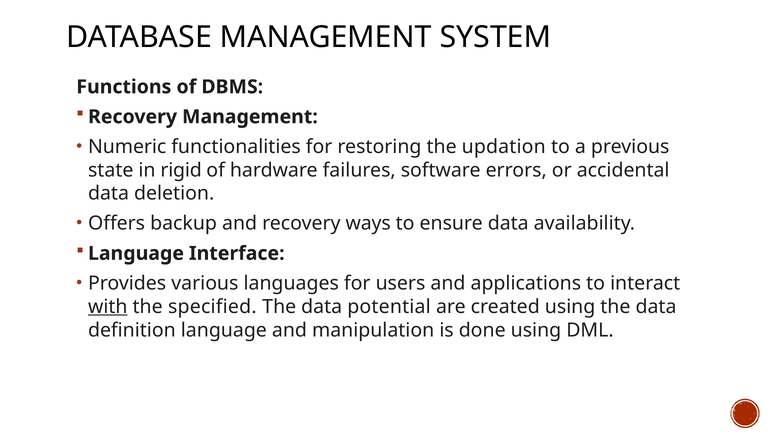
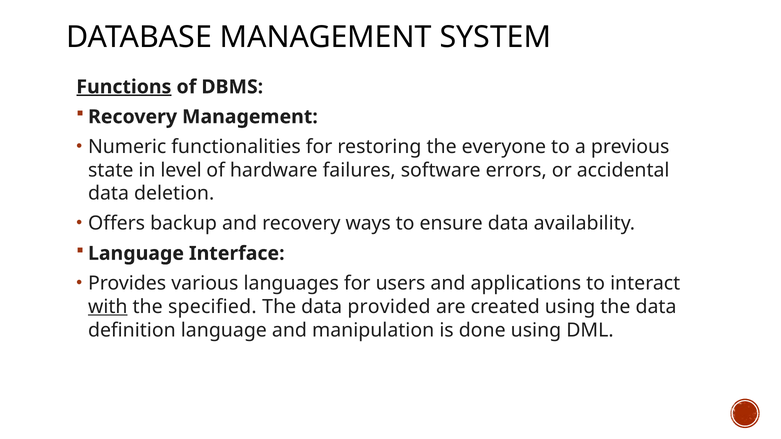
Functions underline: none -> present
updation: updation -> everyone
rigid: rigid -> level
potential: potential -> provided
